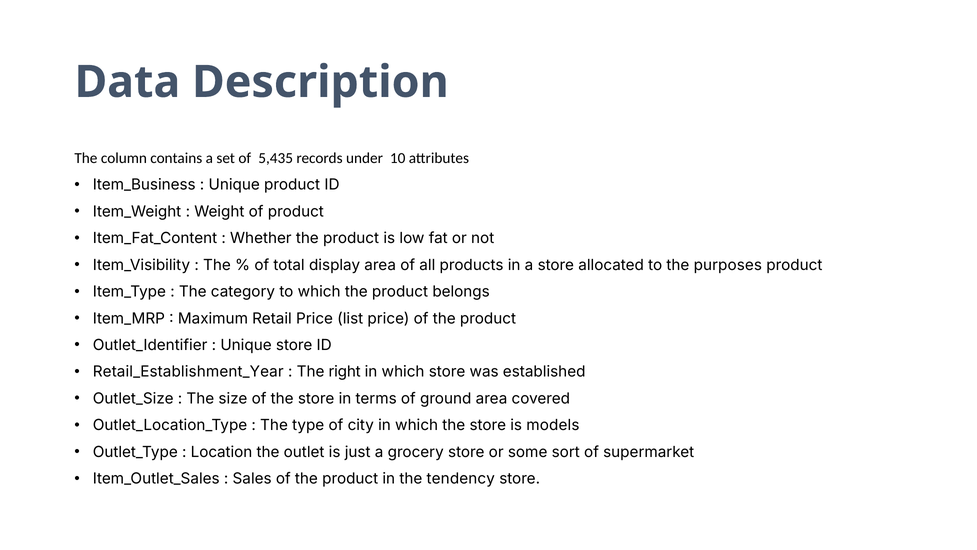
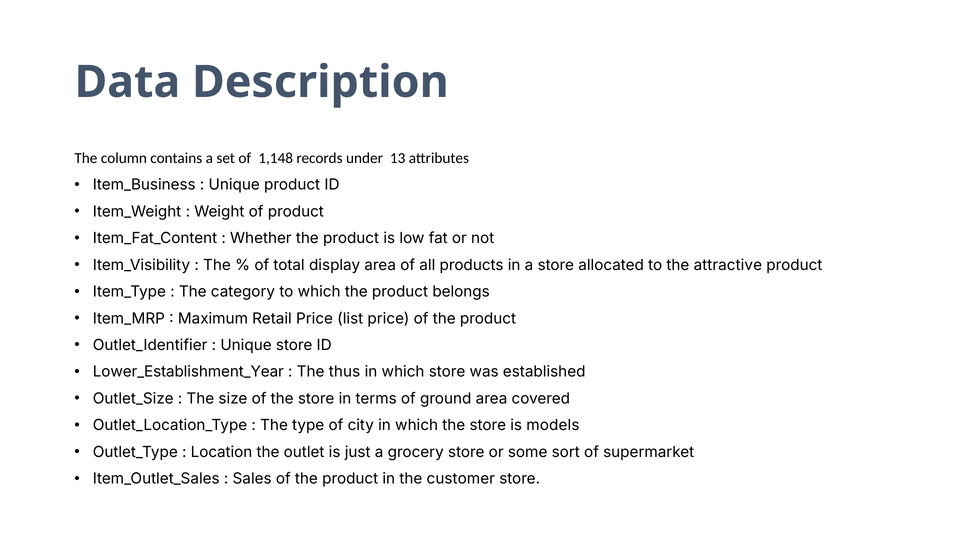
5,435: 5,435 -> 1,148
10: 10 -> 13
purposes: purposes -> attractive
Retail_Establishment_Year: Retail_Establishment_Year -> Lower_Establishment_Year
right: right -> thus
tendency: tendency -> customer
